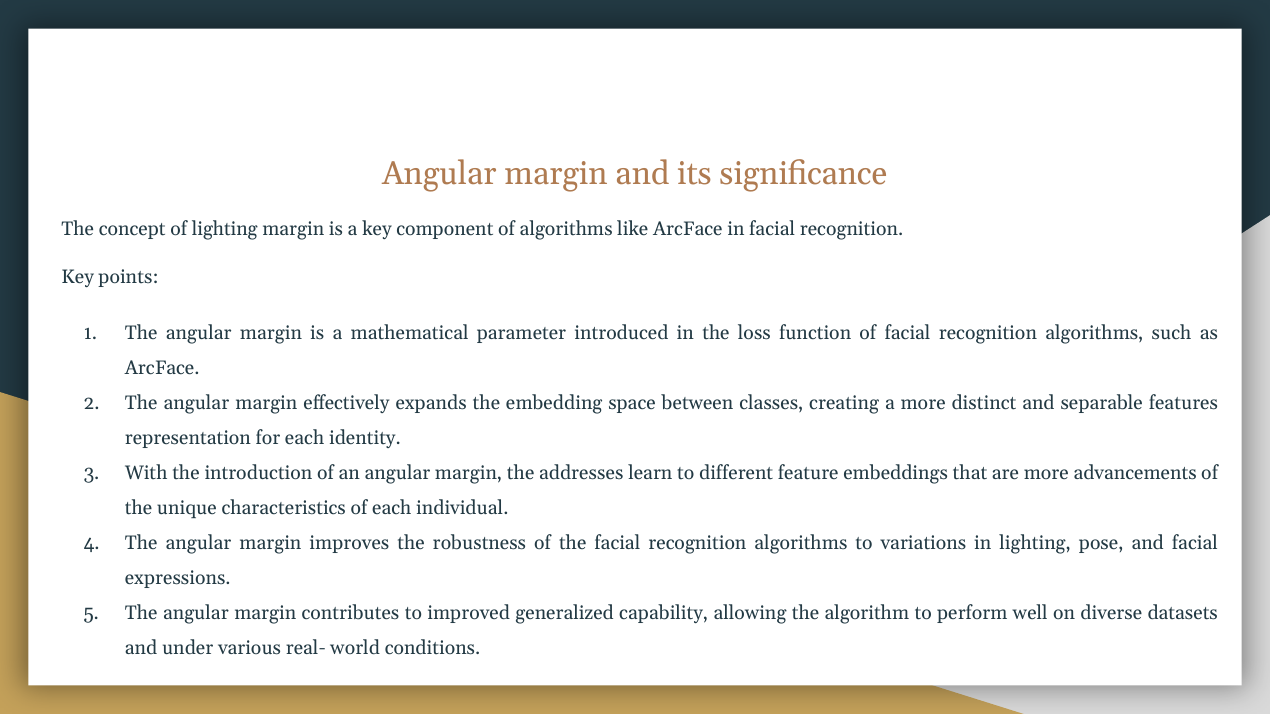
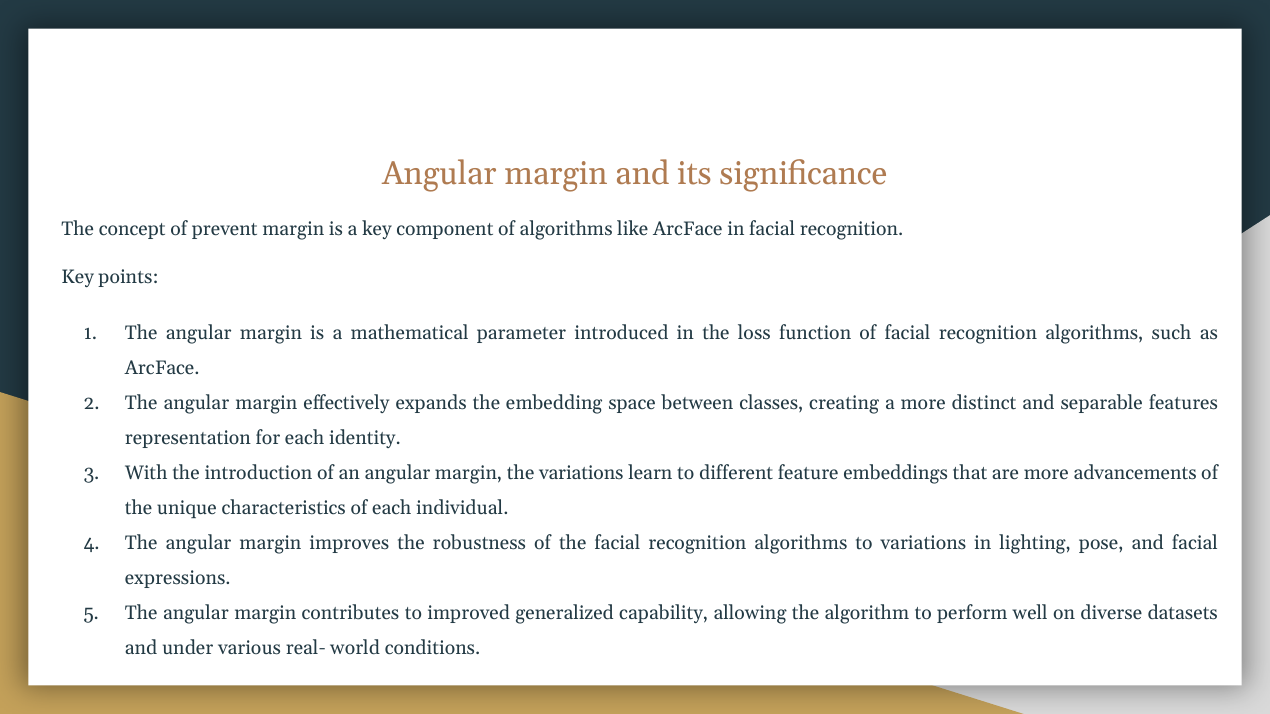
of lighting: lighting -> prevent
the addresses: addresses -> variations
